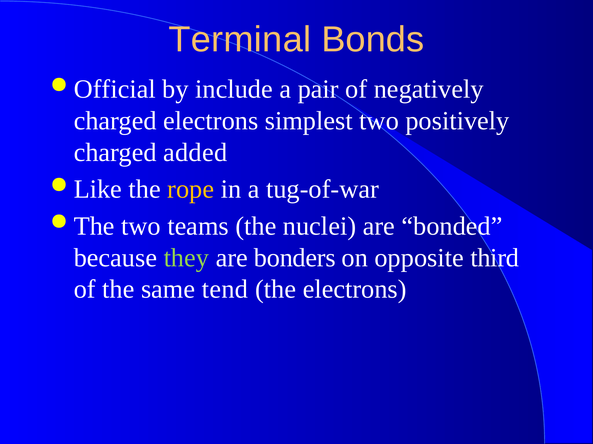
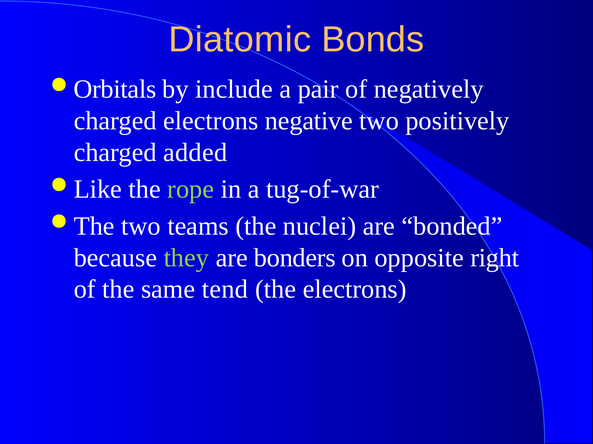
Terminal: Terminal -> Diatomic
Official: Official -> Orbitals
simplest: simplest -> negative
rope colour: yellow -> light green
third: third -> right
